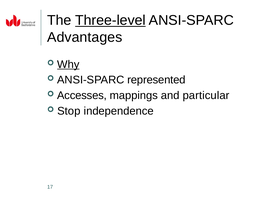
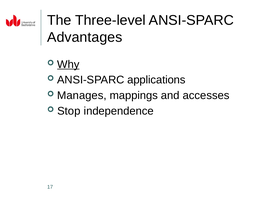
Three-level underline: present -> none
represented: represented -> applications
Accesses: Accesses -> Manages
particular: particular -> accesses
